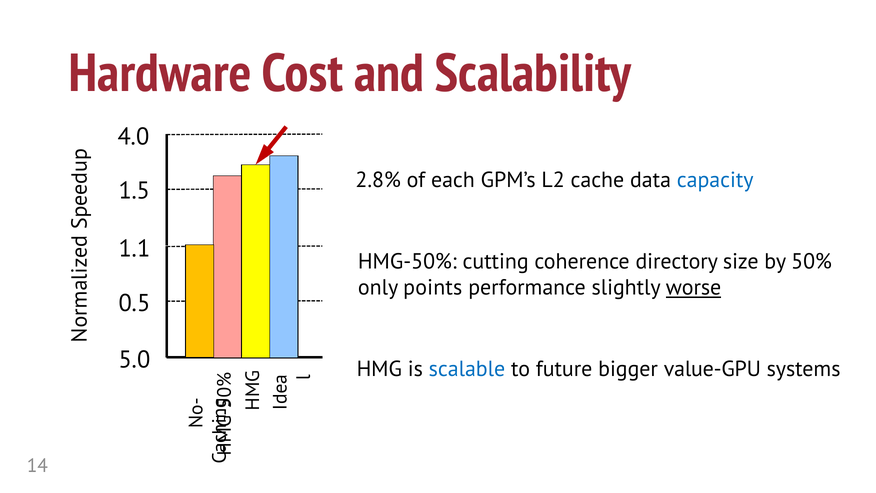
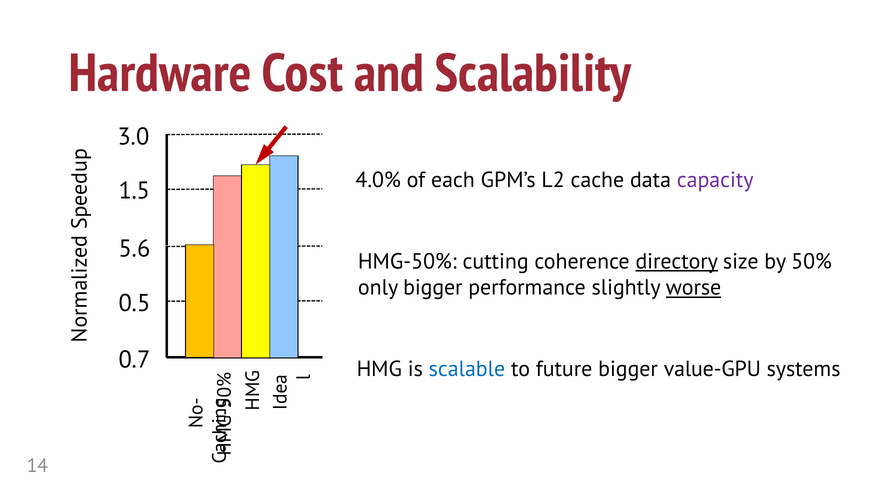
4.0: 4.0 -> 3.0
2.8%: 2.8% -> 4.0%
capacity colour: blue -> purple
1.1: 1.1 -> 5.6
directory underline: none -> present
only points: points -> bigger
5.0: 5.0 -> 0.7
